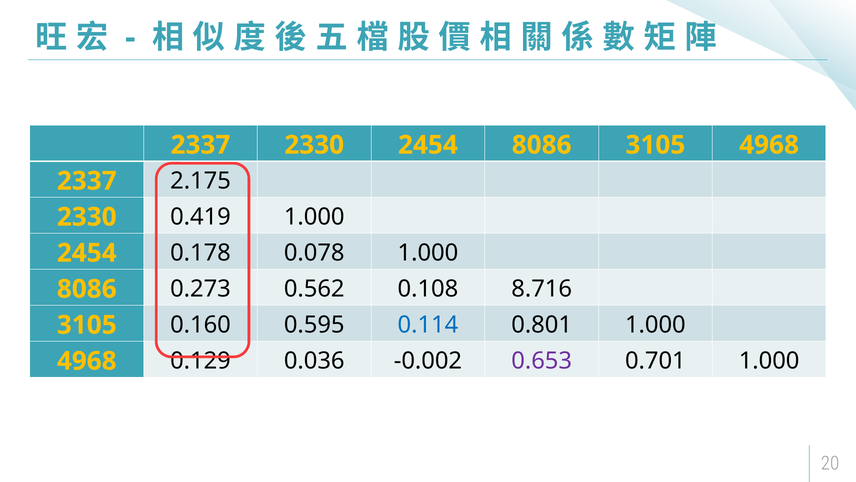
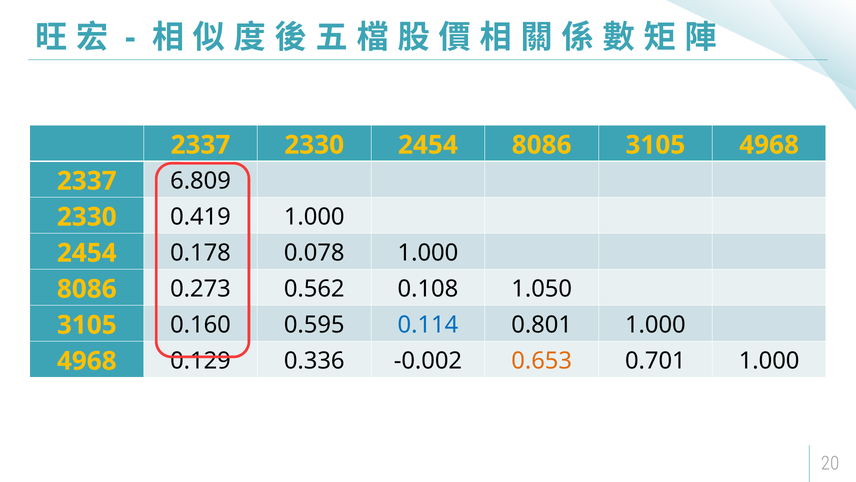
2.175: 2.175 -> 6.809
8.716: 8.716 -> 1.050
0.036: 0.036 -> 0.336
0.653 colour: purple -> orange
